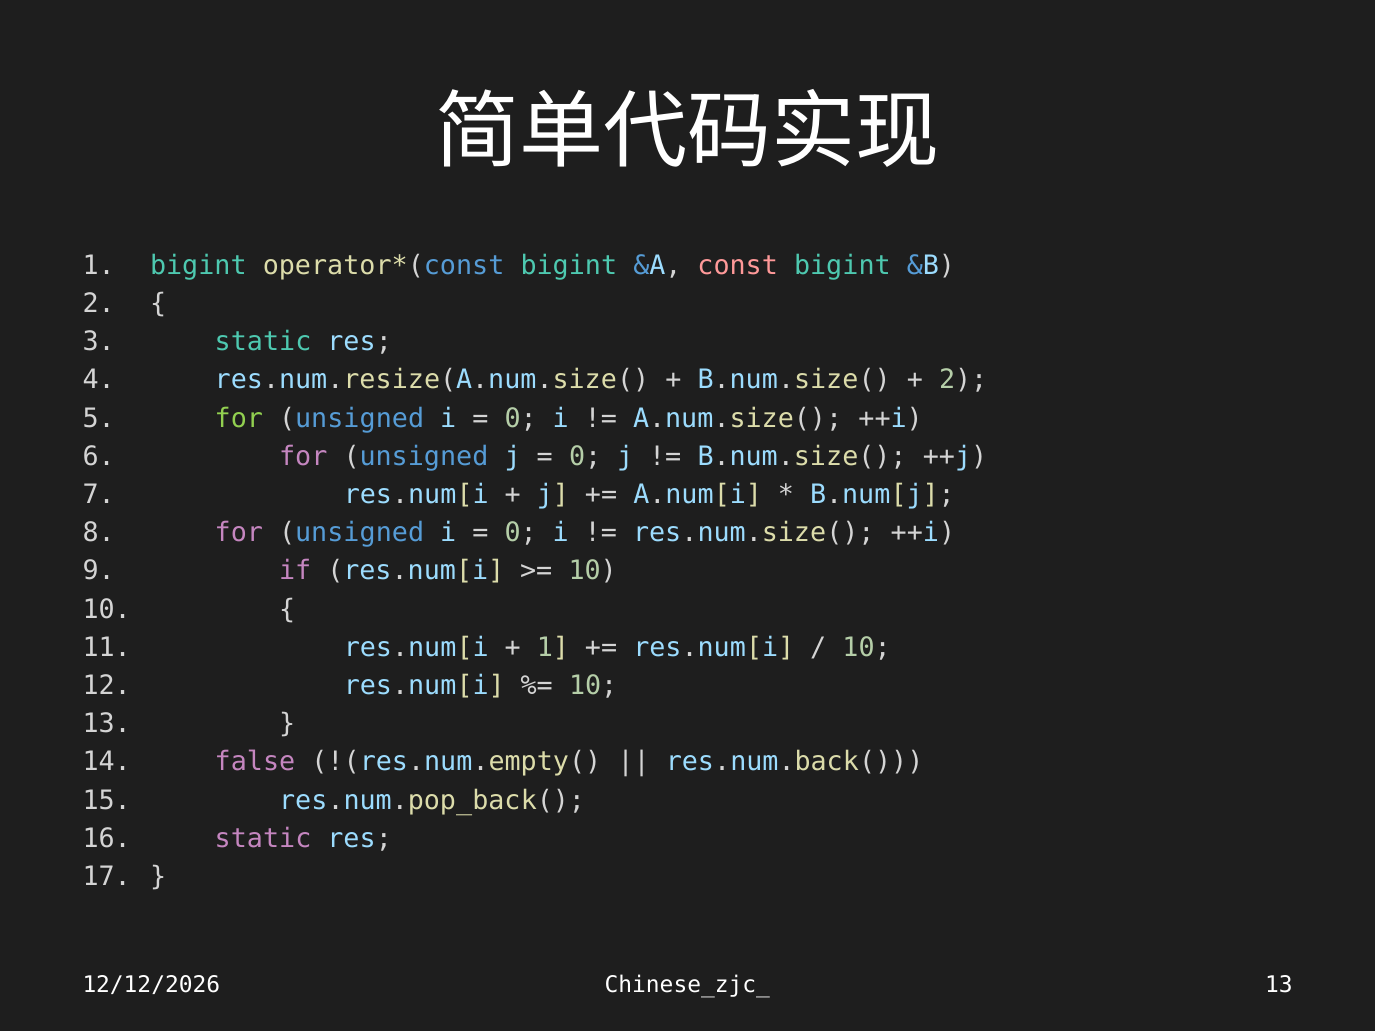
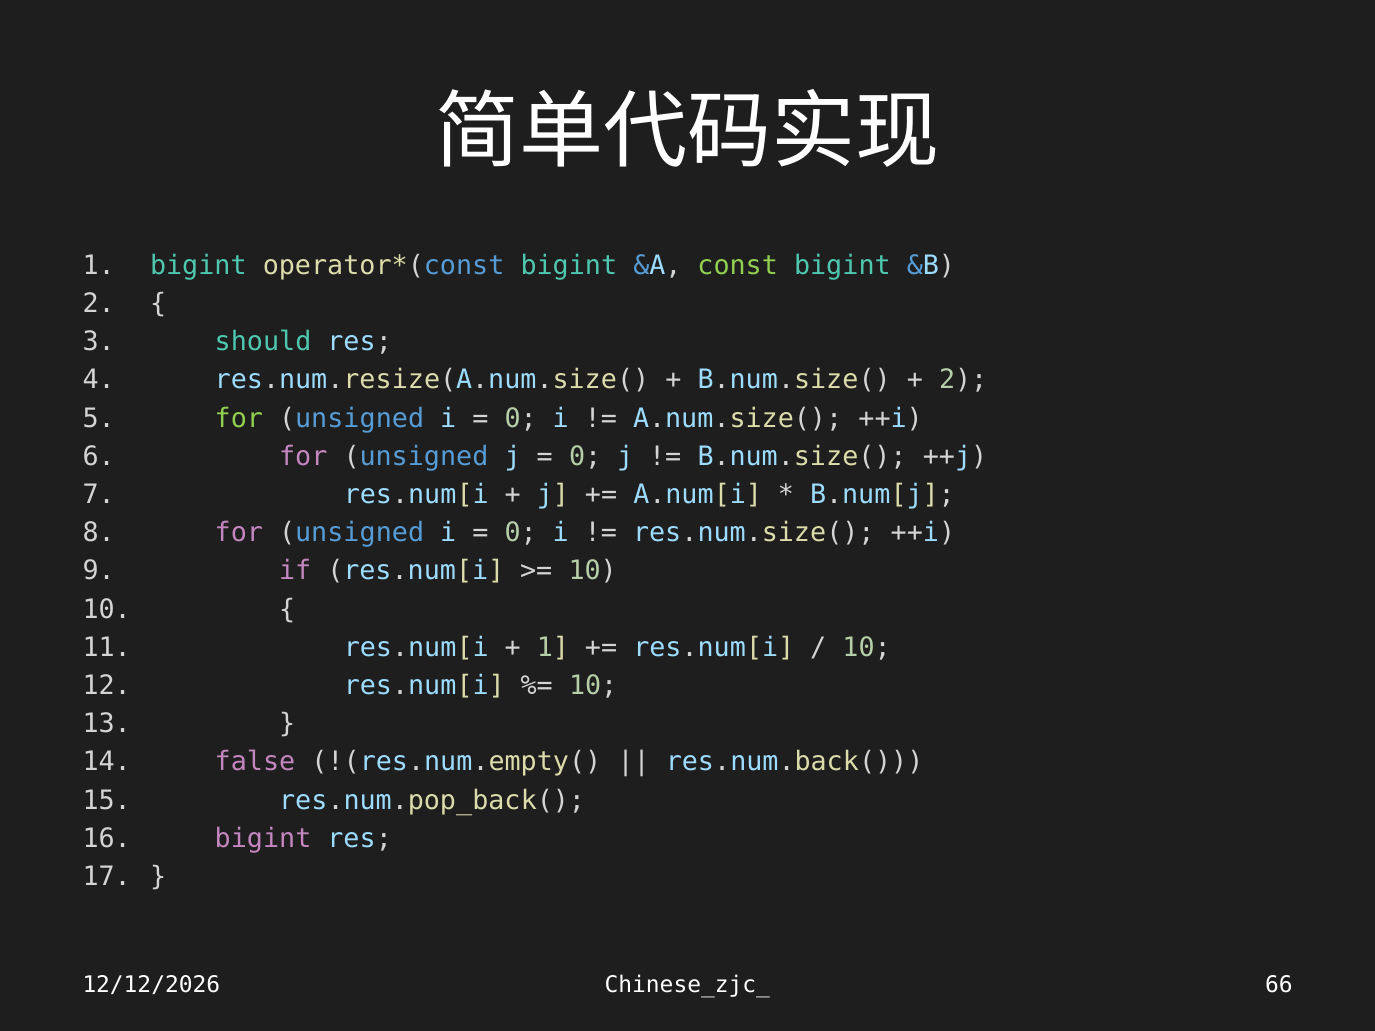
const colour: pink -> light green
static at (263, 342): static -> should
16 static: static -> bigint
Chinese_zjc_ 13: 13 -> 66
